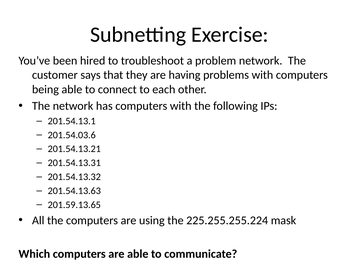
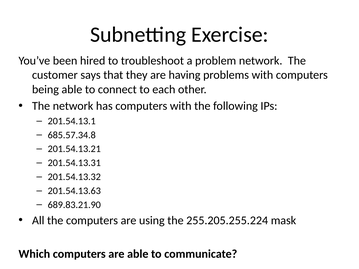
201.54.03.6: 201.54.03.6 -> 685.57.34.8
201.59.13.65: 201.59.13.65 -> 689.83.21.90
225.255.255.224: 225.255.255.224 -> 255.205.255.224
